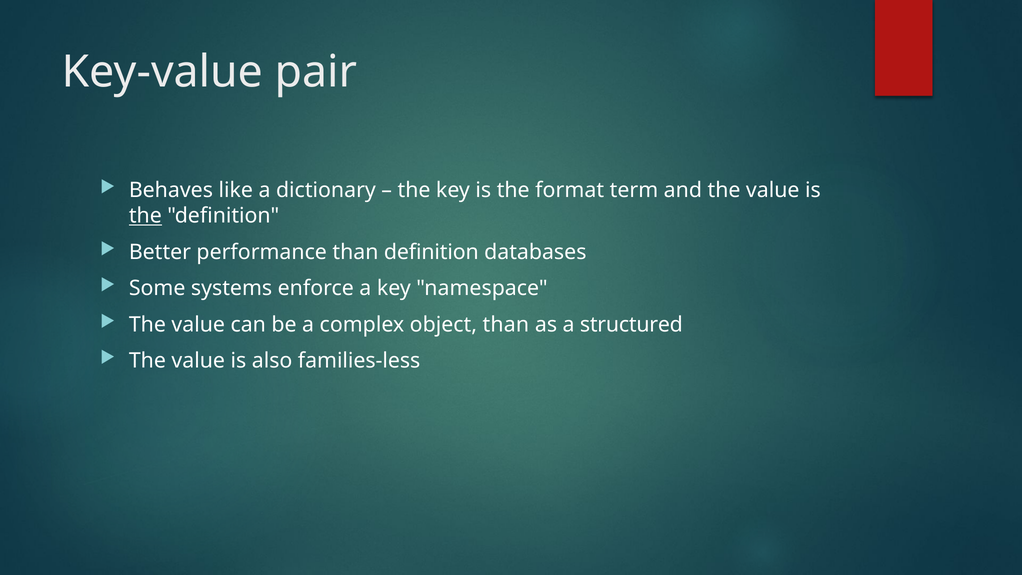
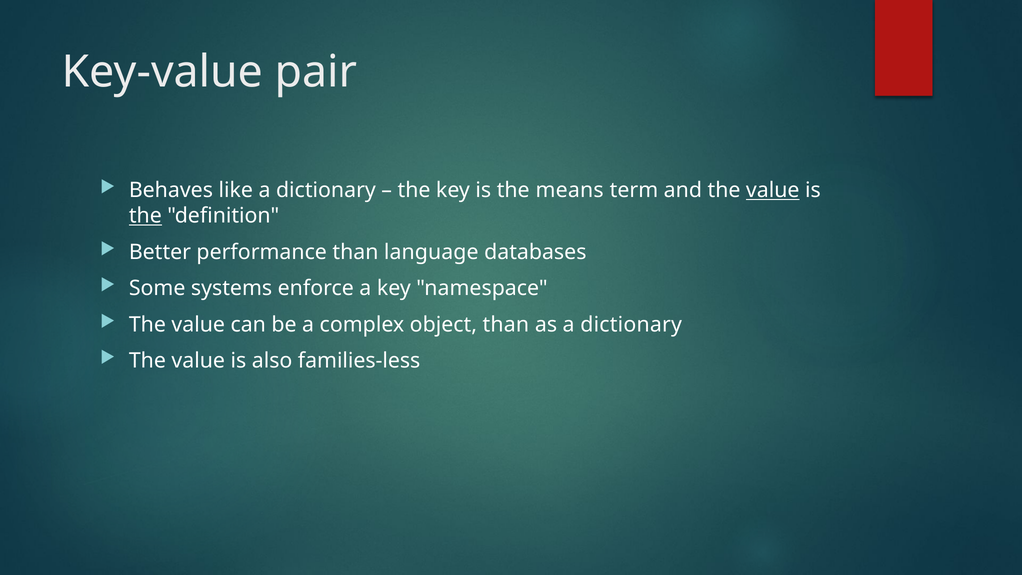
format: format -> means
value at (773, 190) underline: none -> present
than definition: definition -> language
as a structured: structured -> dictionary
